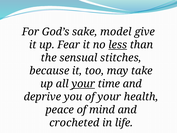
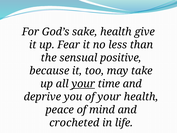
sake model: model -> health
less underline: present -> none
stitches: stitches -> positive
